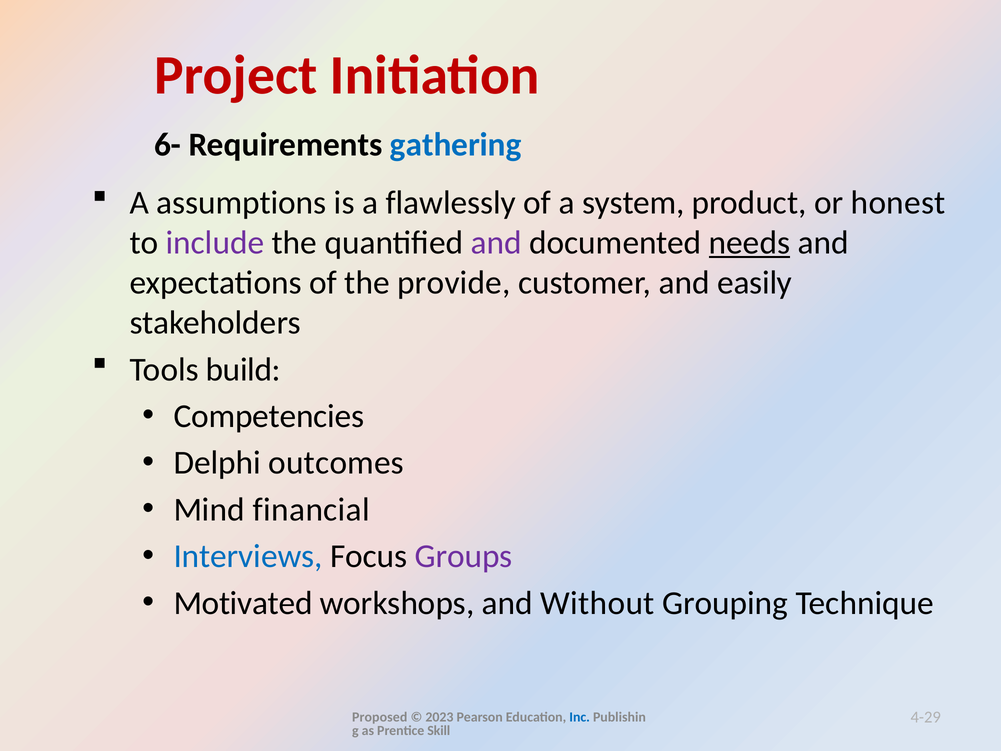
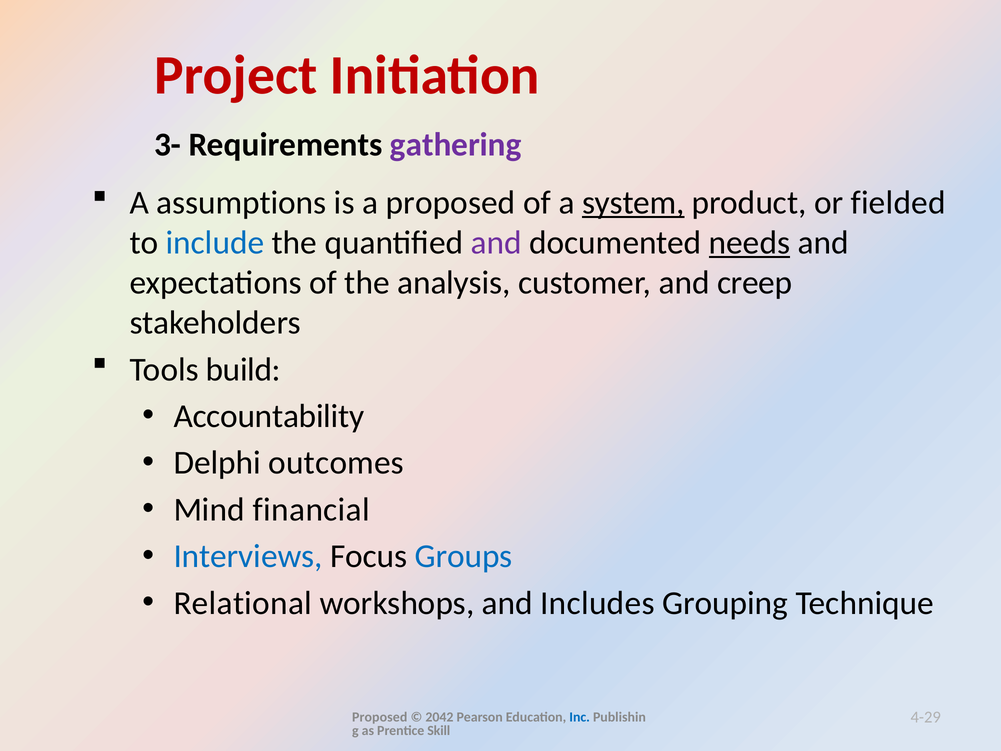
6-: 6- -> 3-
gathering colour: blue -> purple
a flawlessly: flawlessly -> proposed
system underline: none -> present
honest: honest -> fielded
include colour: purple -> blue
provide: provide -> analysis
easily: easily -> creep
Competencies: Competencies -> Accountability
Groups colour: purple -> blue
Motivated: Motivated -> Relational
Without: Without -> Includes
2023: 2023 -> 2042
